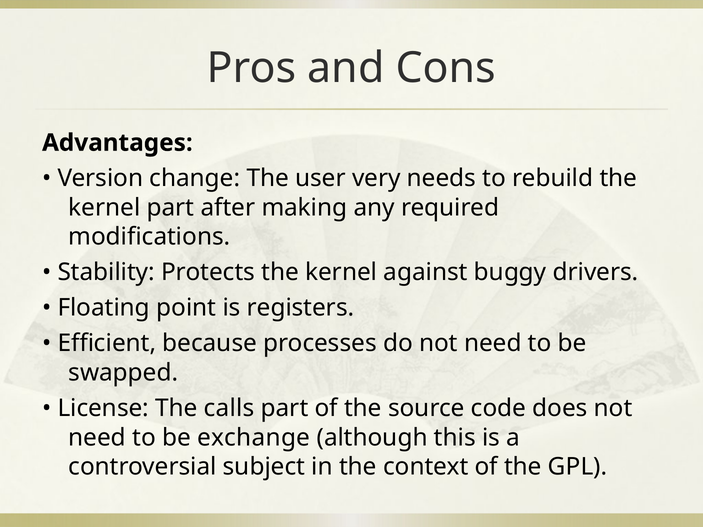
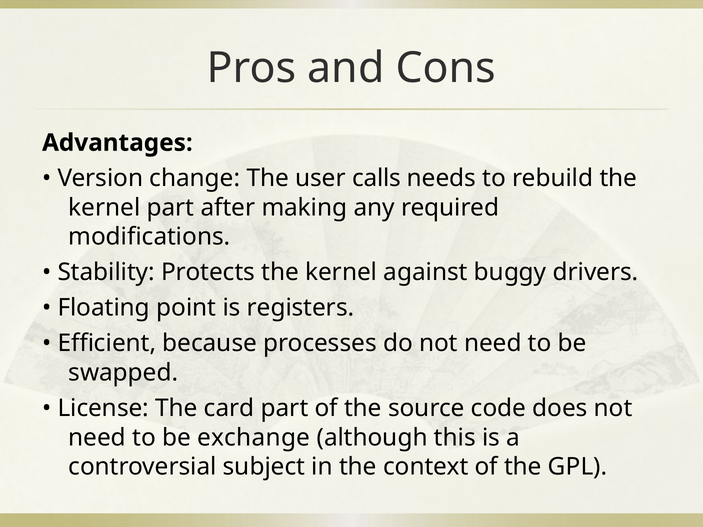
very: very -> calls
calls: calls -> card
